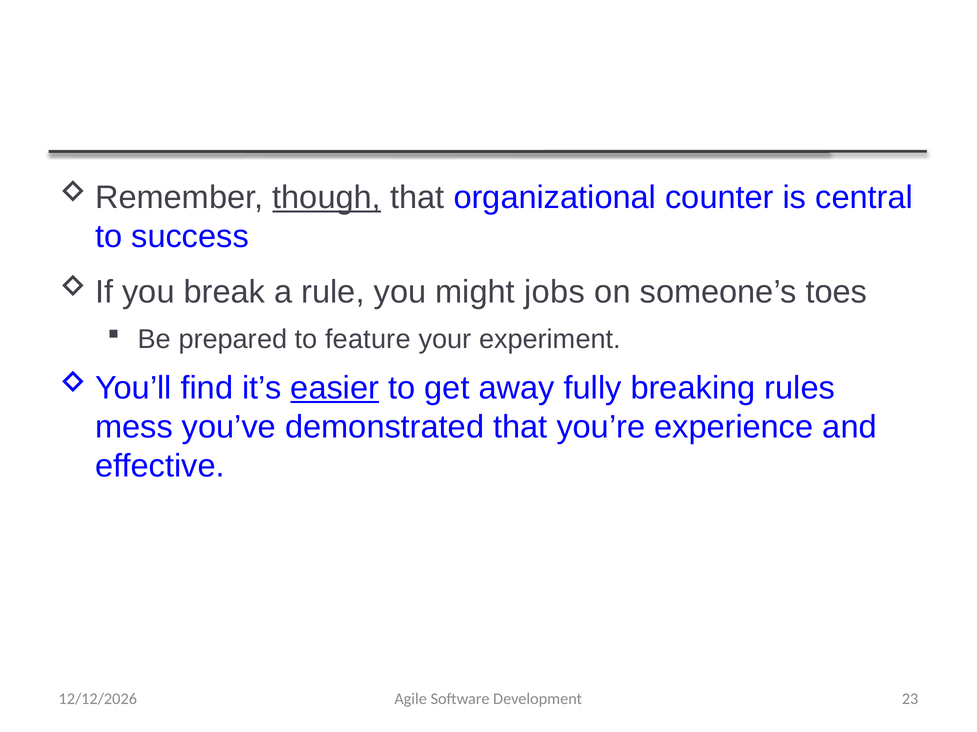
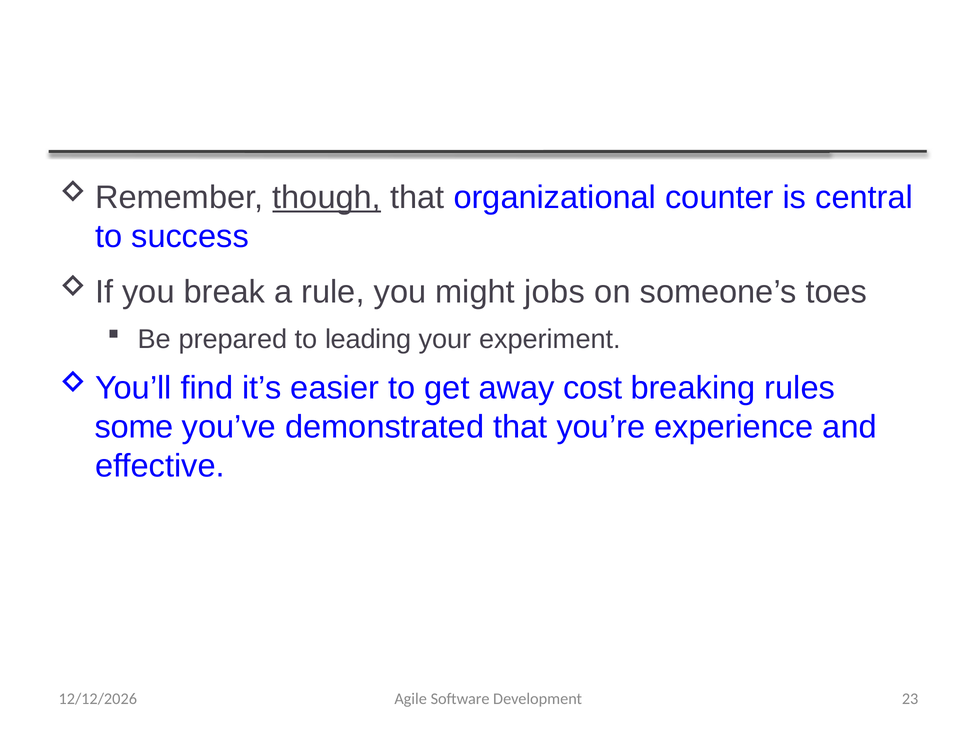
feature: feature -> leading
easier underline: present -> none
fully: fully -> cost
mess: mess -> some
